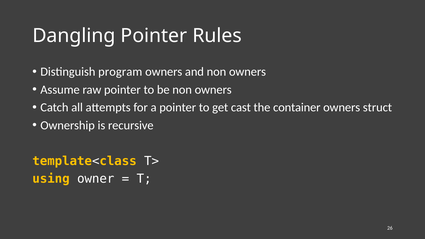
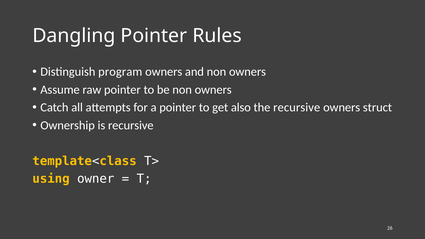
cast: cast -> also
the container: container -> recursive
